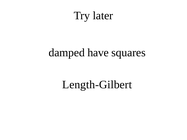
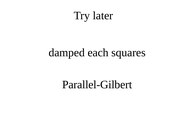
have: have -> each
Length-Gilbert: Length-Gilbert -> Parallel-Gilbert
